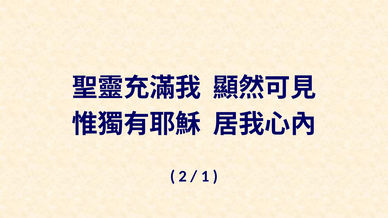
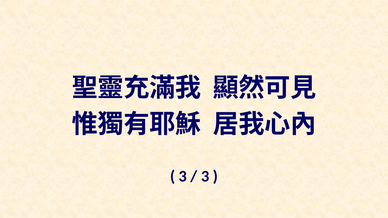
2 at (183, 176): 2 -> 3
1 at (205, 176): 1 -> 3
